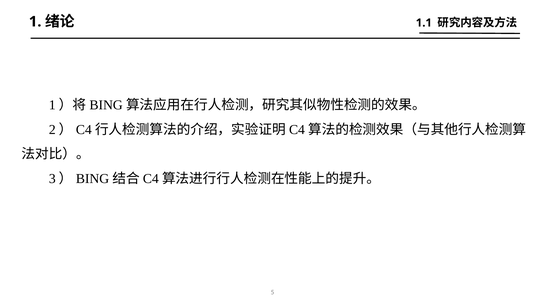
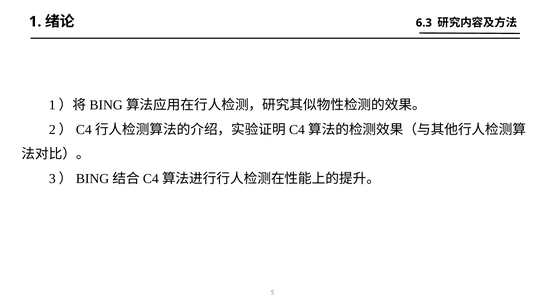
1.1: 1.1 -> 6.3
